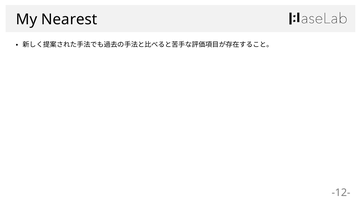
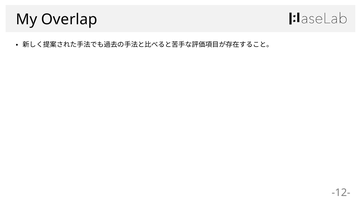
Nearest: Nearest -> Overlap
